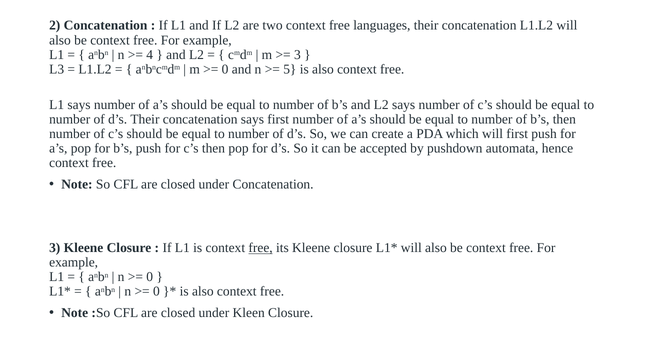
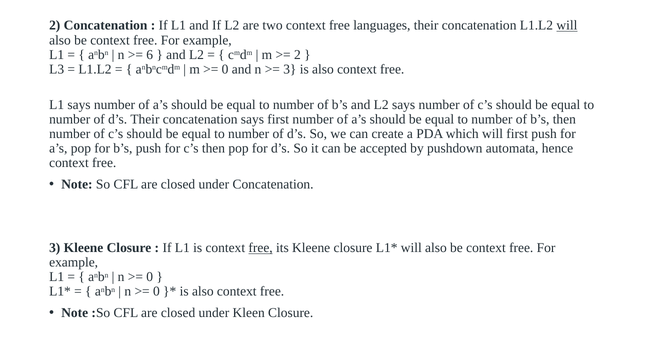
will at (567, 26) underline: none -> present
4: 4 -> 6
3 at (297, 55): 3 -> 2
5 at (290, 69): 5 -> 3
